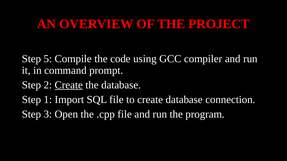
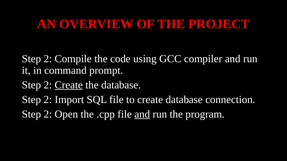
5 at (48, 59): 5 -> 2
1 at (48, 100): 1 -> 2
3 at (48, 114): 3 -> 2
and at (142, 114) underline: none -> present
